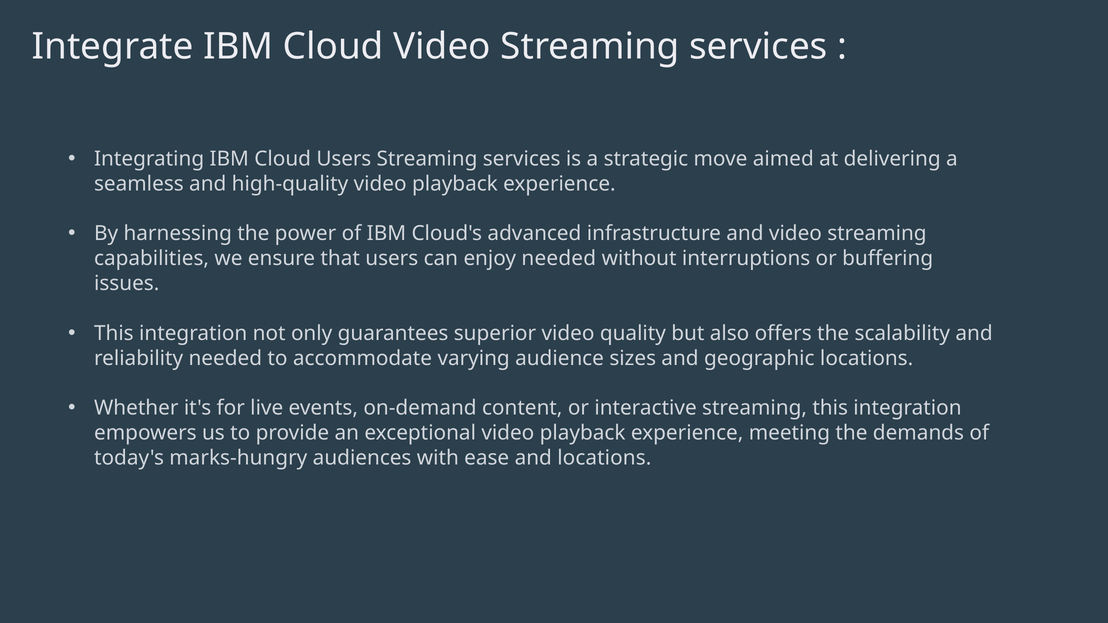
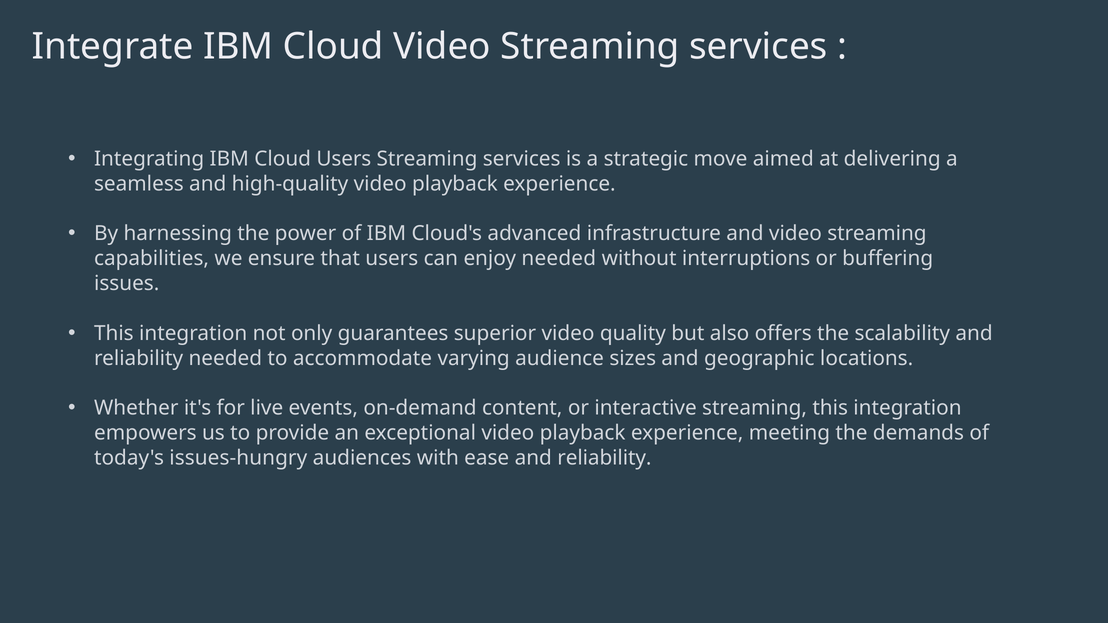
marks-hungry: marks-hungry -> issues-hungry
ease and locations: locations -> reliability
